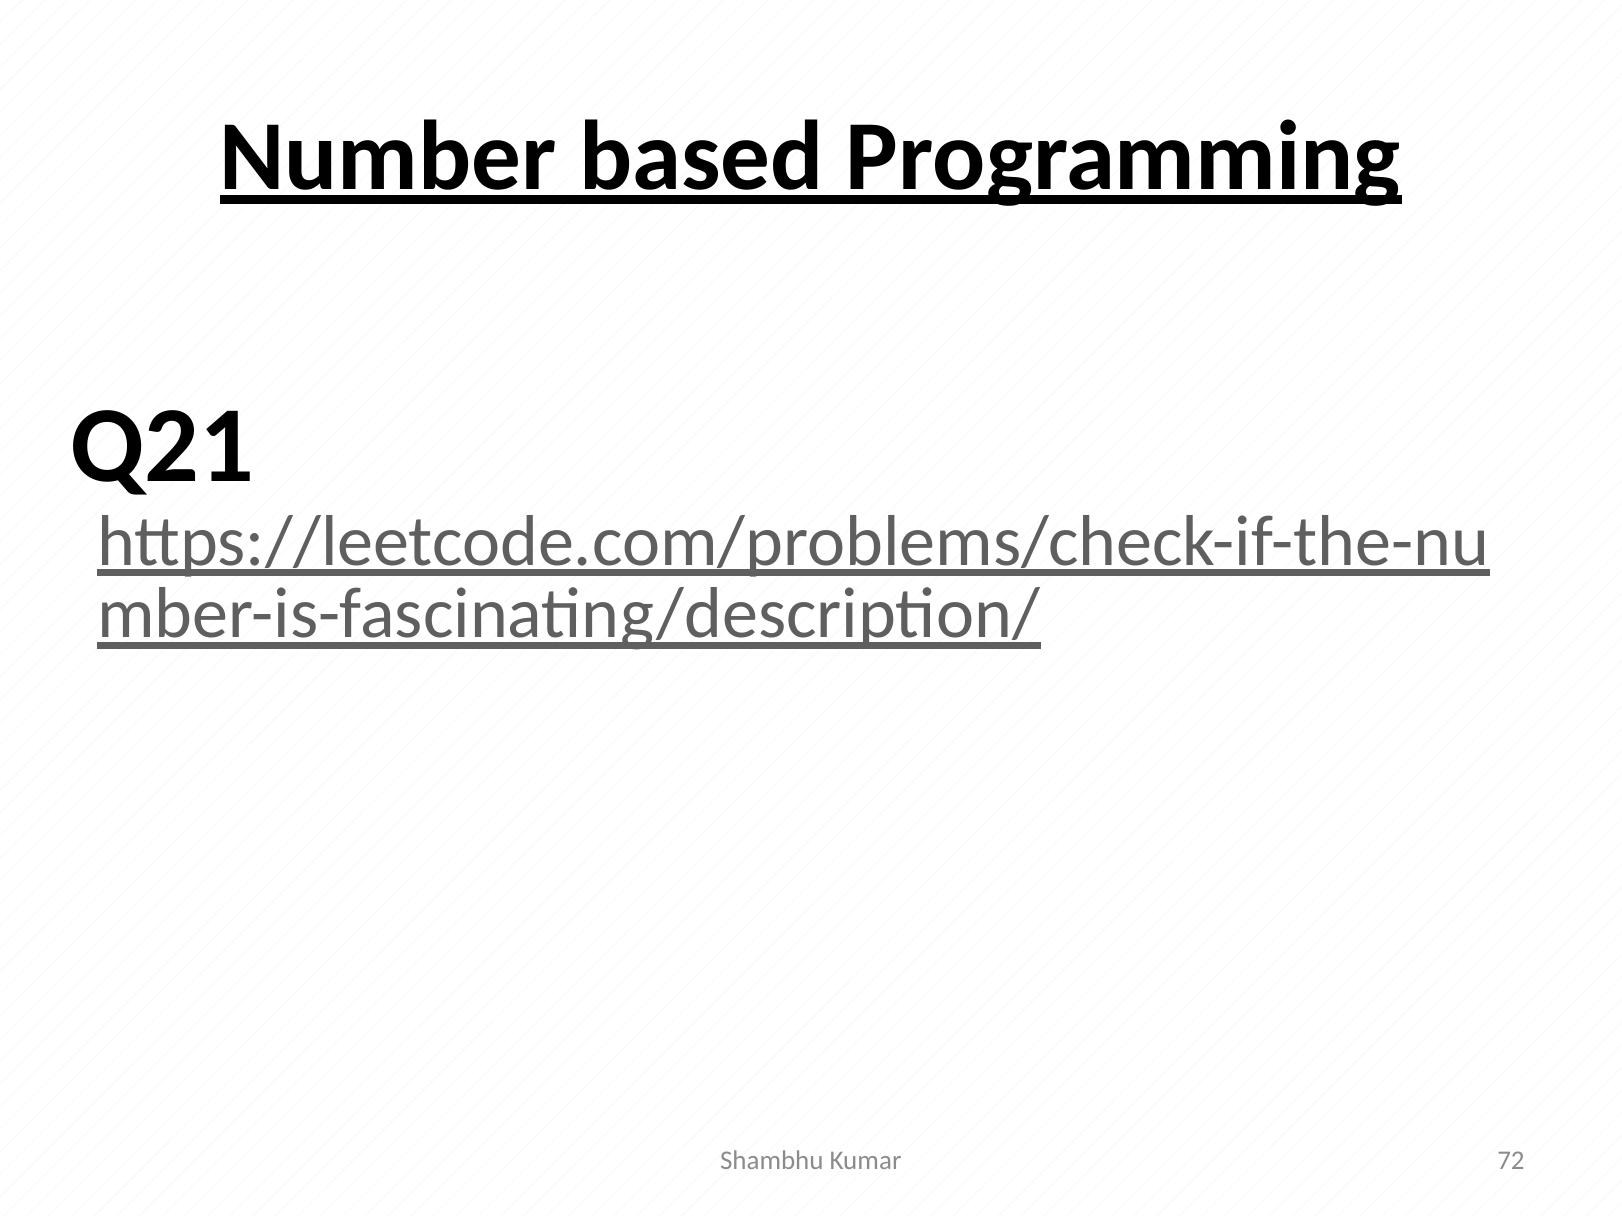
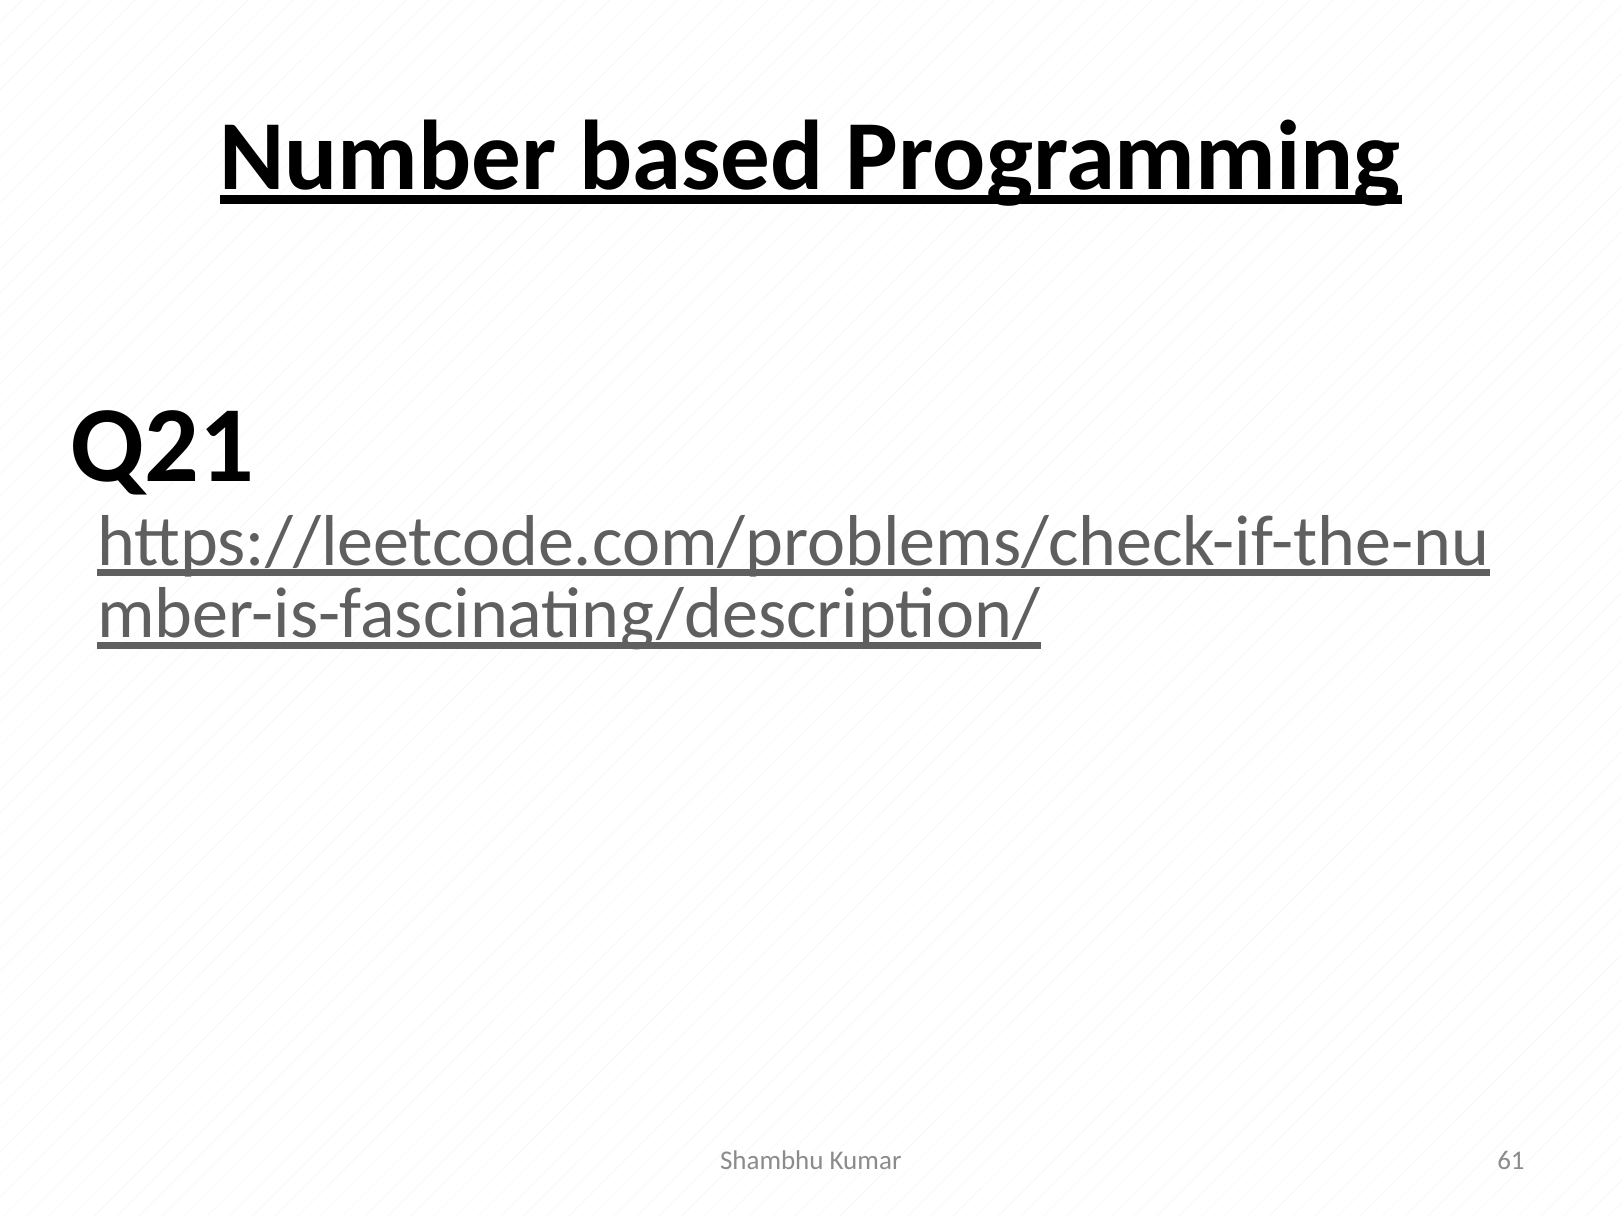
72: 72 -> 61
